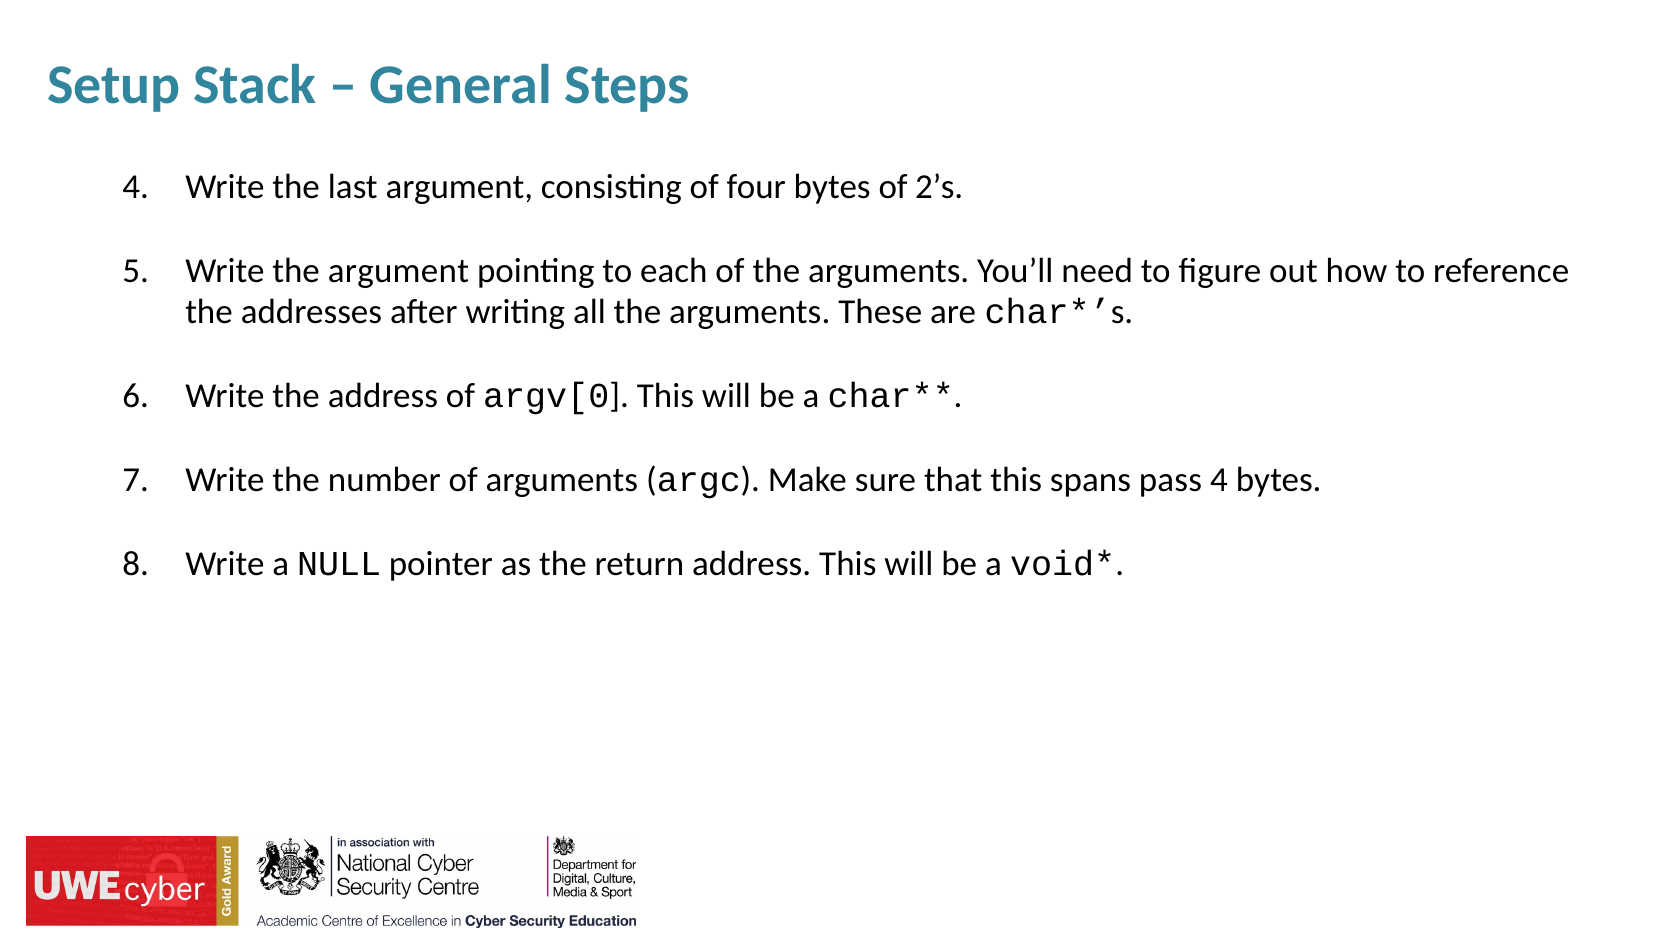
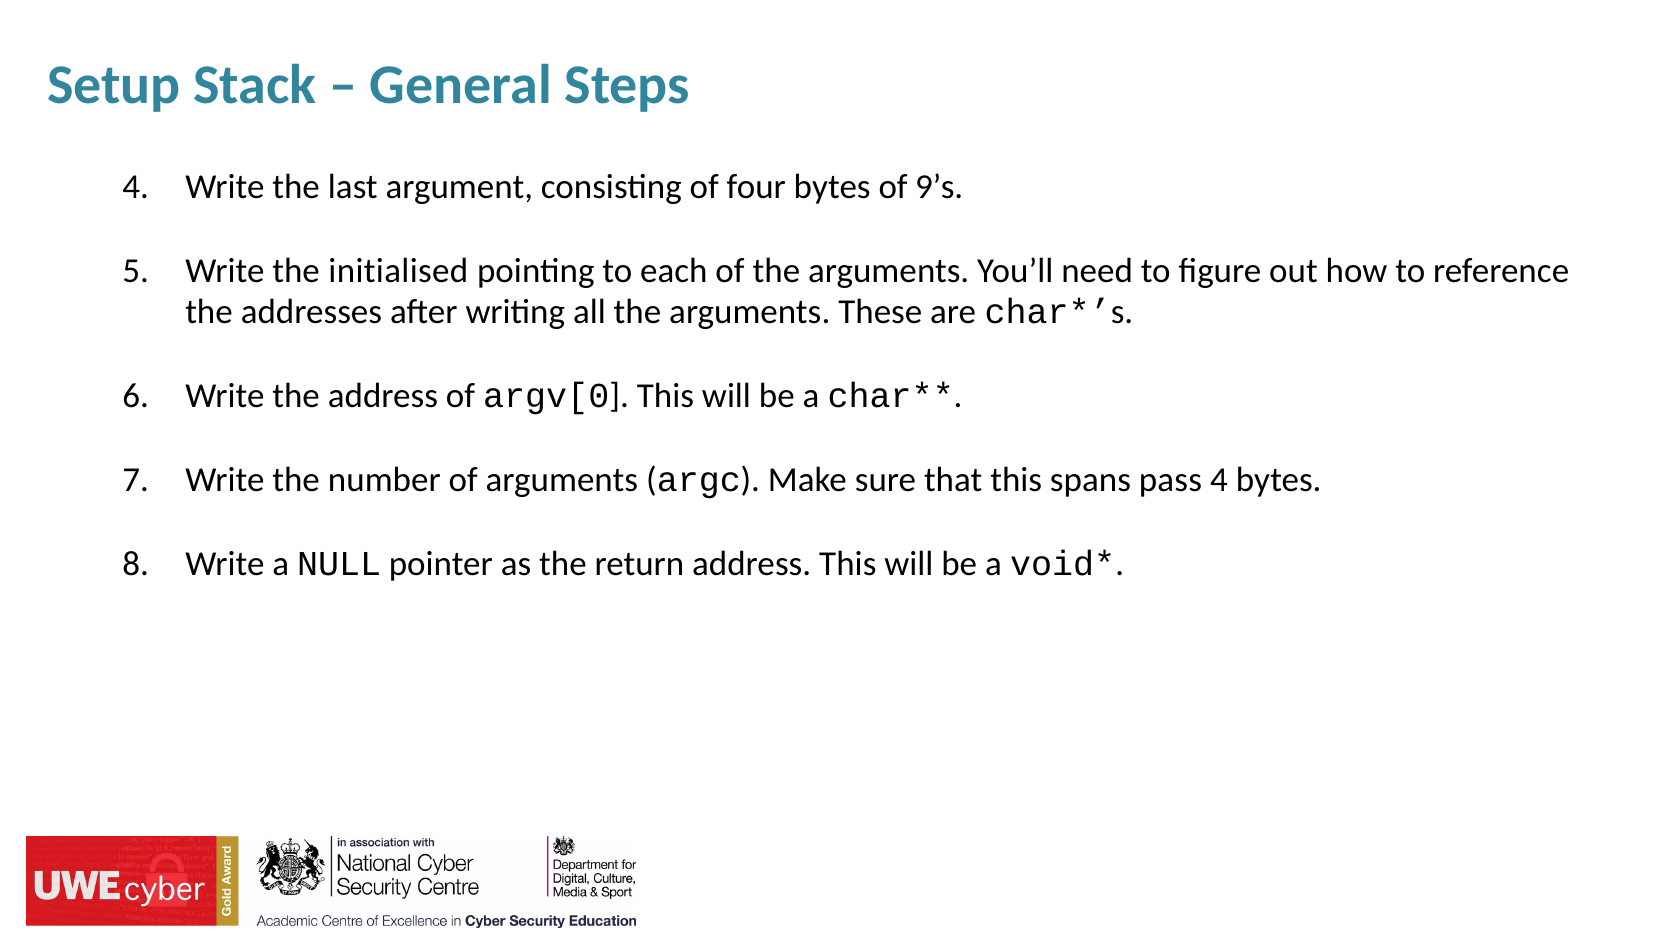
2’s: 2’s -> 9’s
the argument: argument -> initialised
